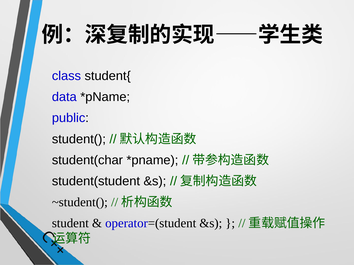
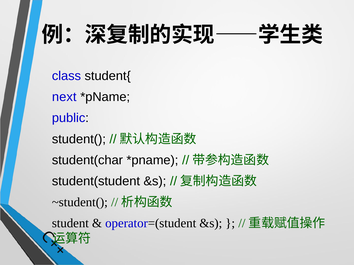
data: data -> next
